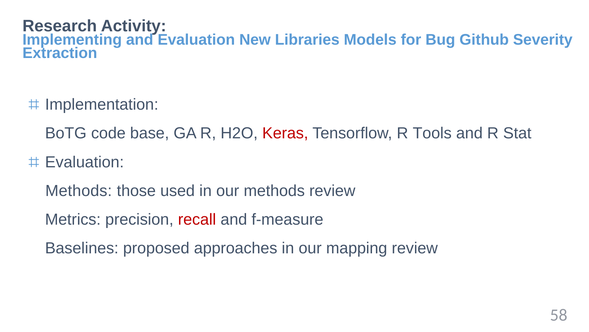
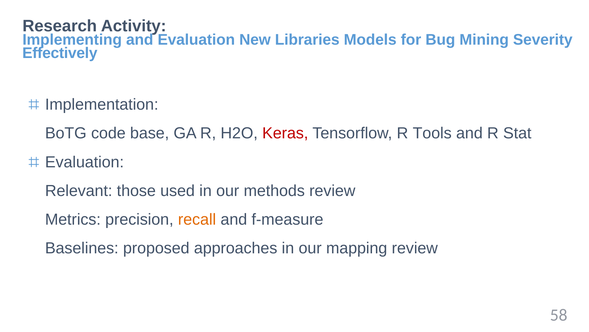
Github: Github -> Mining
Extraction: Extraction -> Effectively
Methods at (79, 190): Methods -> Relevant
recall colour: red -> orange
